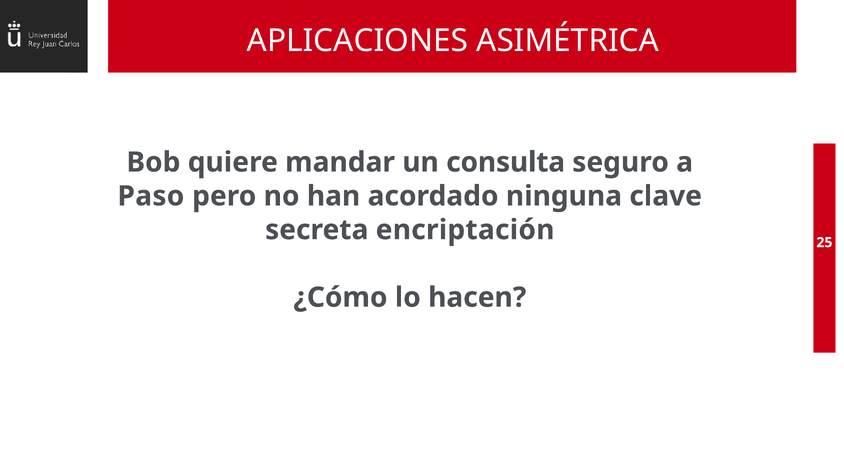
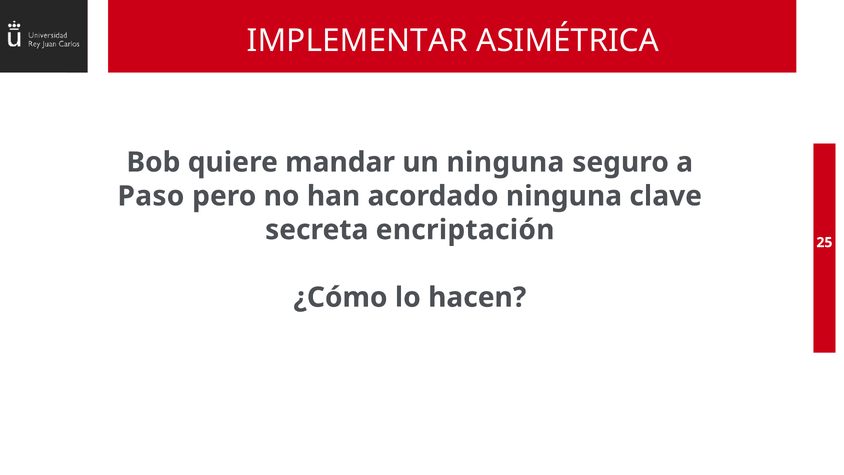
APLICACIONES: APLICACIONES -> IMPLEMENTAR
un consulta: consulta -> ninguna
